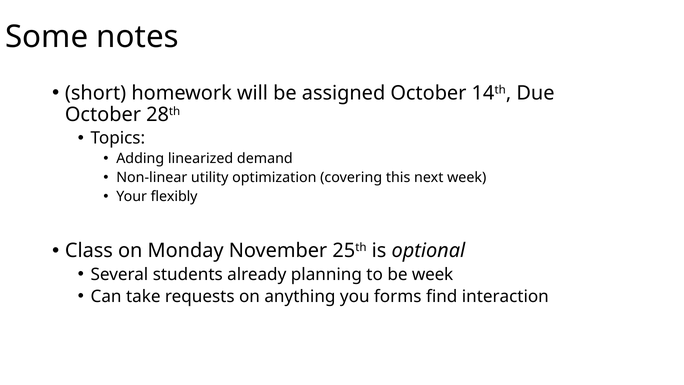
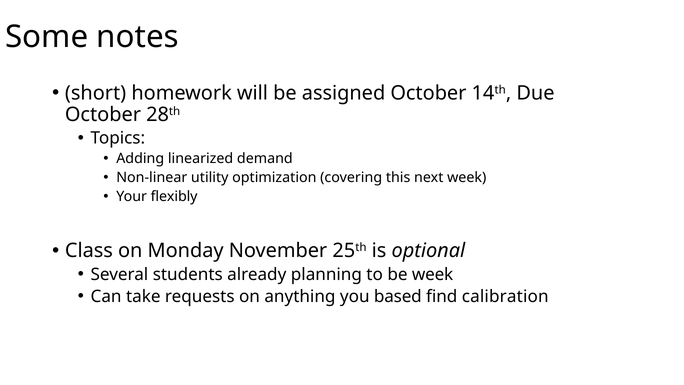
forms: forms -> based
interaction: interaction -> calibration
